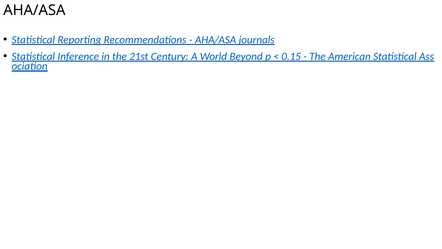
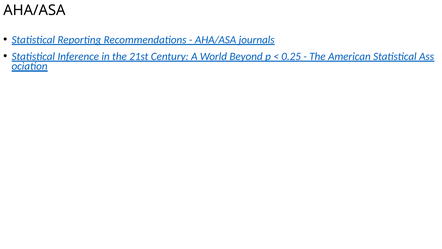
0.15: 0.15 -> 0.25
